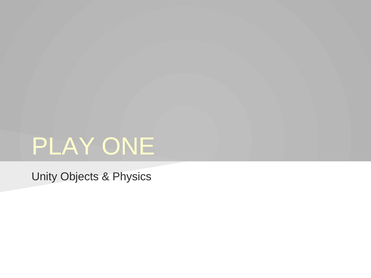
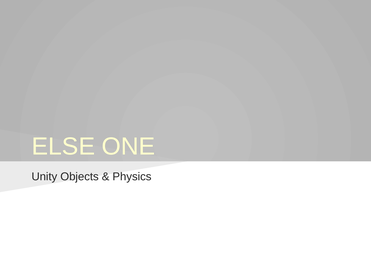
PLAY: PLAY -> ELSE
